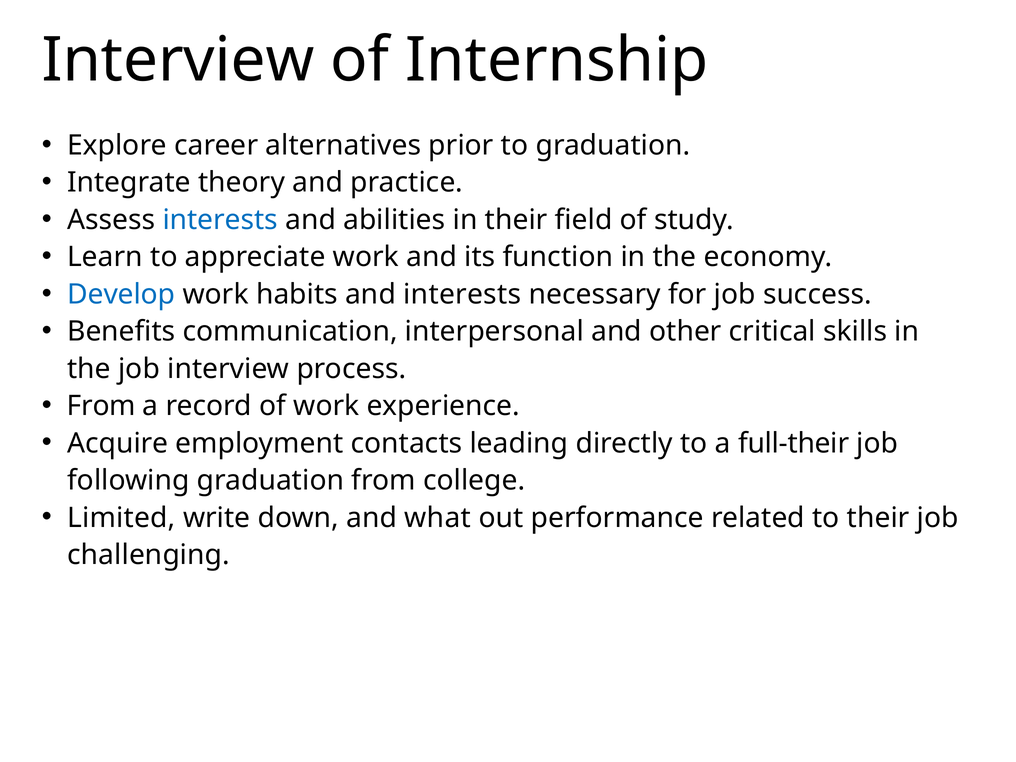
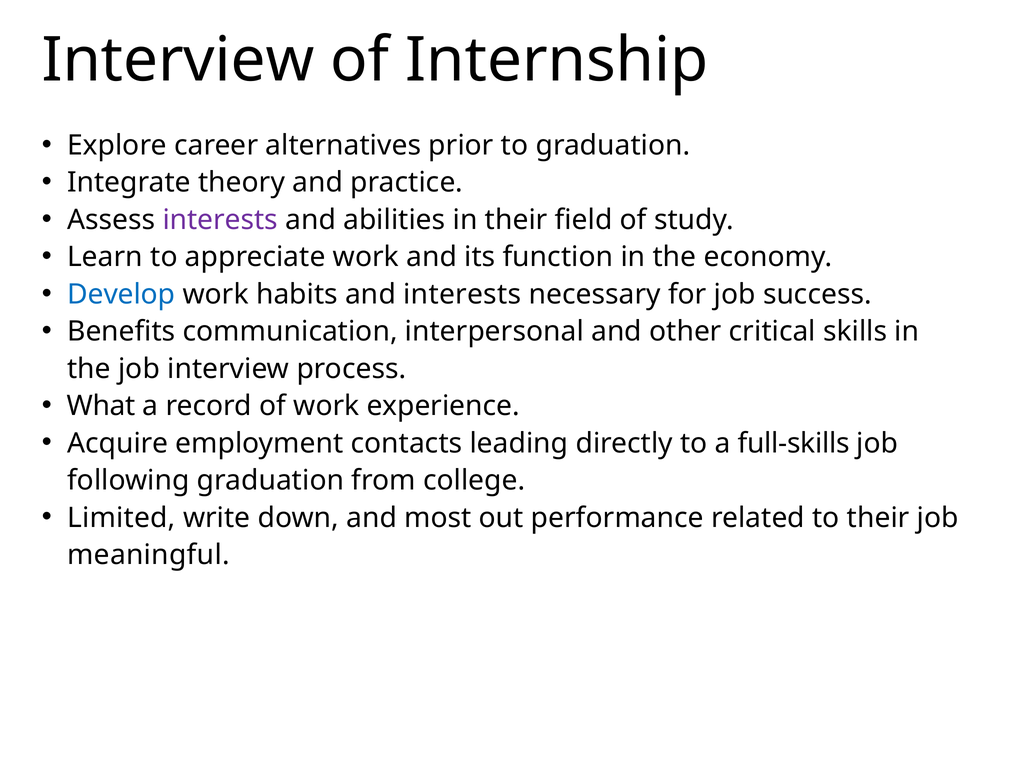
interests at (220, 220) colour: blue -> purple
From at (101, 406): From -> What
full-their: full-their -> full-skills
what: what -> most
challenging: challenging -> meaningful
